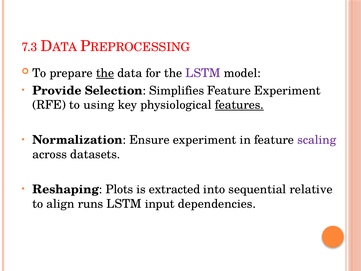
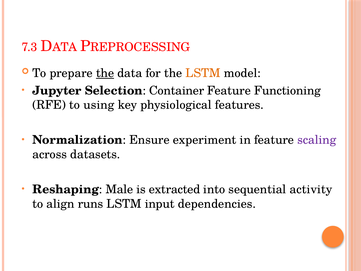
LSTM at (203, 73) colour: purple -> orange
Provide: Provide -> Jupyter
Simplifies: Simplifies -> Container
Feature Experiment: Experiment -> Functioning
features underline: present -> none
Plots: Plots -> Male
relative: relative -> activity
